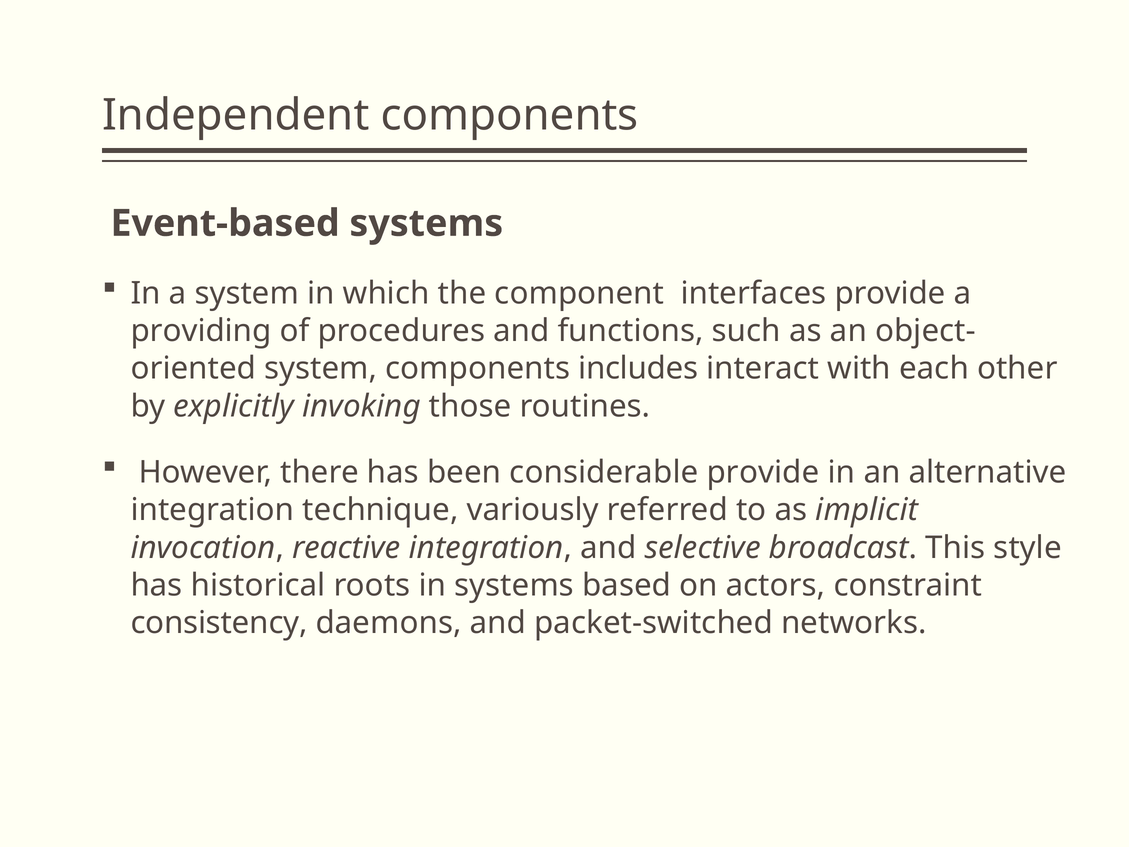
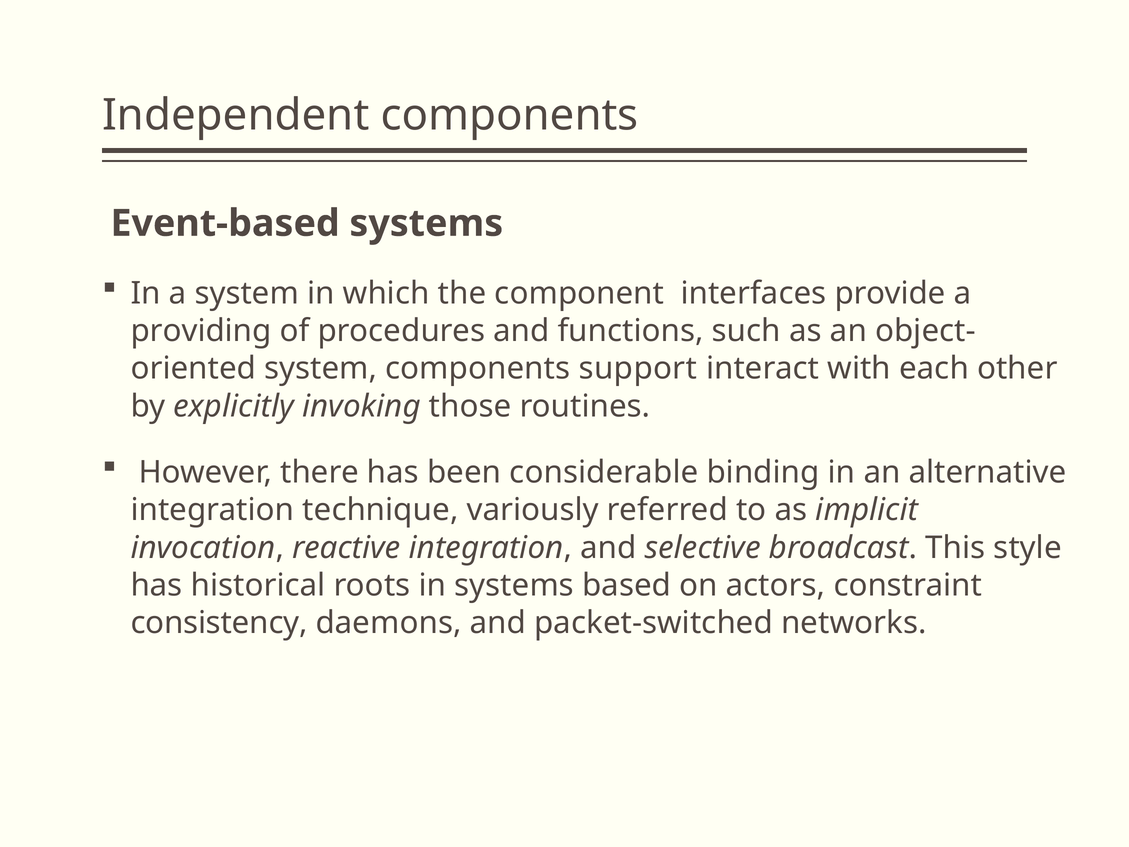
includes: includes -> support
considerable provide: provide -> binding
